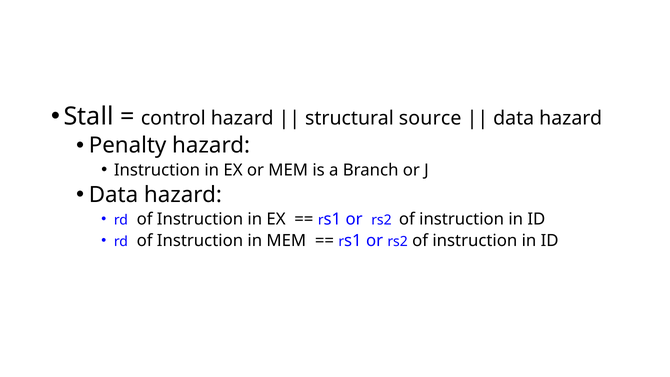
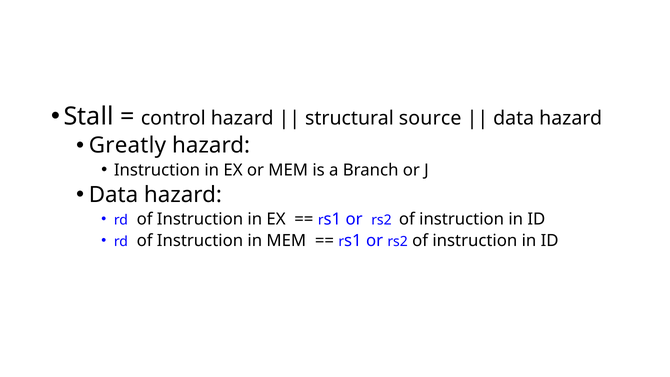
Penalty: Penalty -> Greatly
